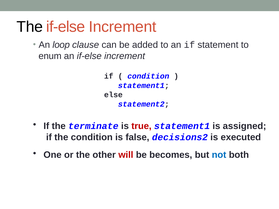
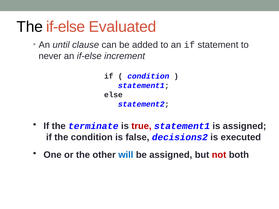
Increment at (123, 27): Increment -> Evaluated
loop: loop -> until
enum: enum -> never
will colour: red -> blue
be becomes: becomes -> assigned
not colour: blue -> red
